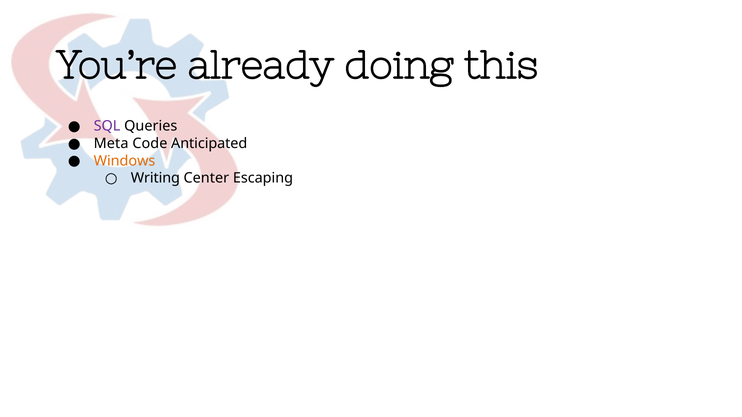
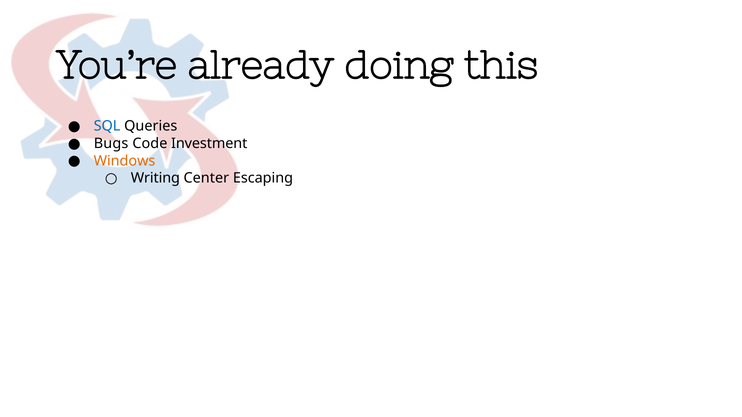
SQL colour: purple -> blue
Meta: Meta -> Bugs
Anticipated: Anticipated -> Investment
